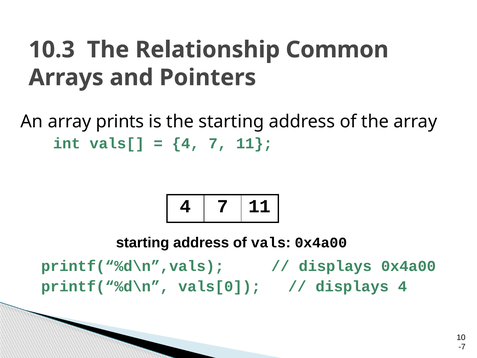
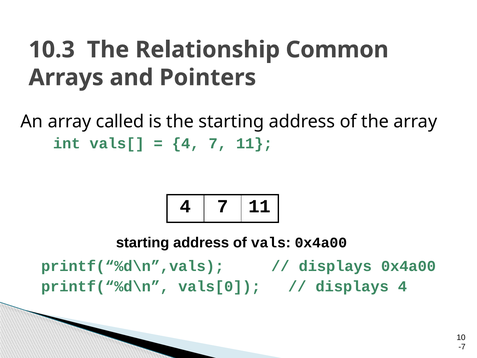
prints: prints -> called
